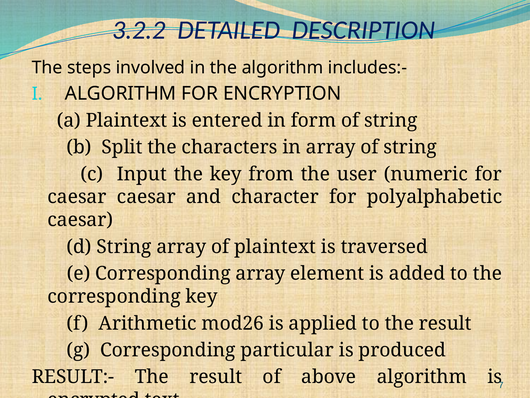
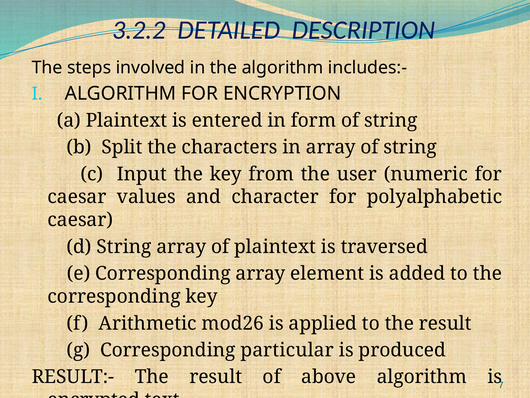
caesar caesar: caesar -> values
